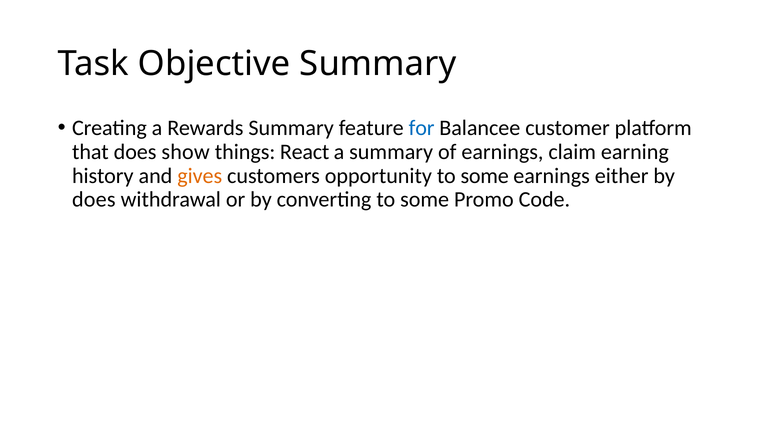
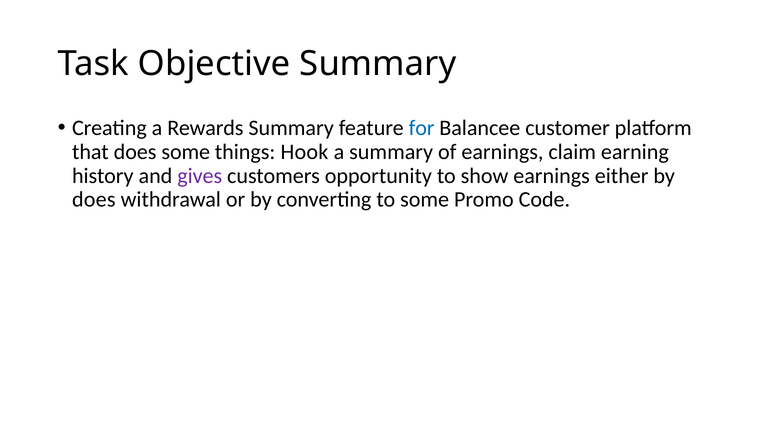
does show: show -> some
React: React -> Hook
gives colour: orange -> purple
opportunity to some: some -> show
